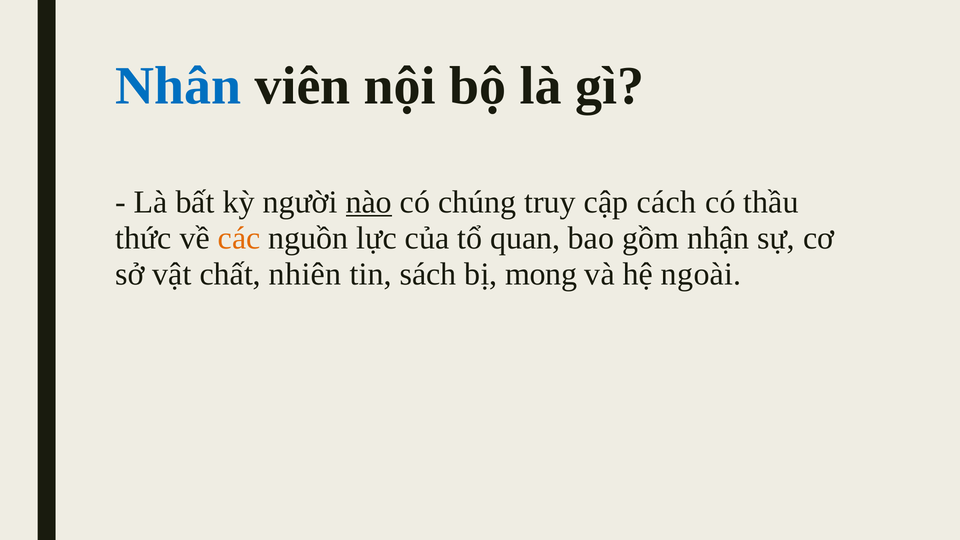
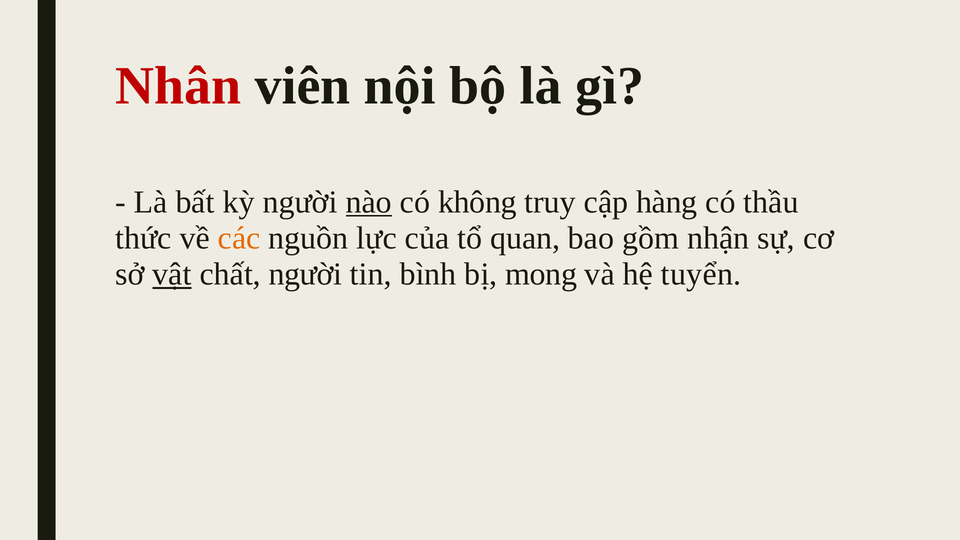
Nhân colour: blue -> red
chúng: chúng -> không
cách: cách -> hàng
vật underline: none -> present
chất nhiên: nhiên -> người
sách: sách -> bình
ngoài: ngoài -> tuyển
